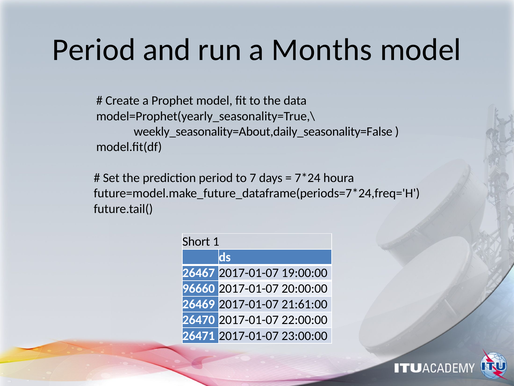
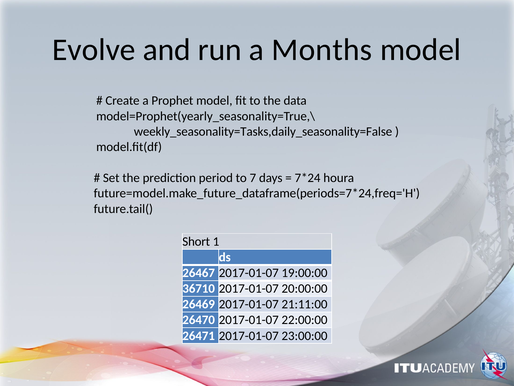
Period at (94, 50): Period -> Evolve
weekly_seasonality=About,daily_seasonality=False: weekly_seasonality=About,daily_seasonality=False -> weekly_seasonality=Tasks,daily_seasonality=False
96660: 96660 -> 36710
21:61:00: 21:61:00 -> 21:11:00
